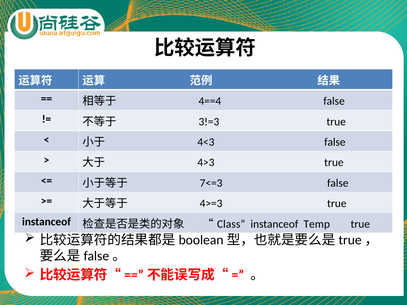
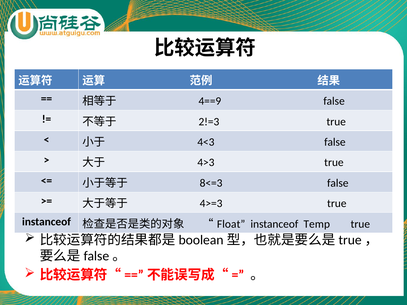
4==4: 4==4 -> 4==9
3!=3: 3!=3 -> 2!=3
7<=3: 7<=3 -> 8<=3
Class: Class -> Float
